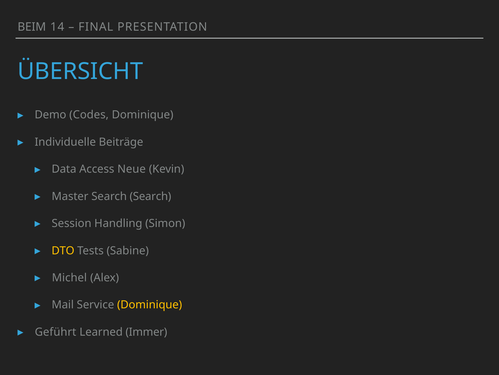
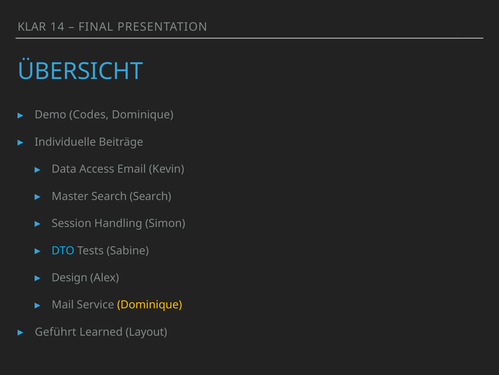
BEIM: BEIM -> KLAR
Neue: Neue -> Email
DTO colour: yellow -> light blue
Michel: Michel -> Design
Immer: Immer -> Layout
